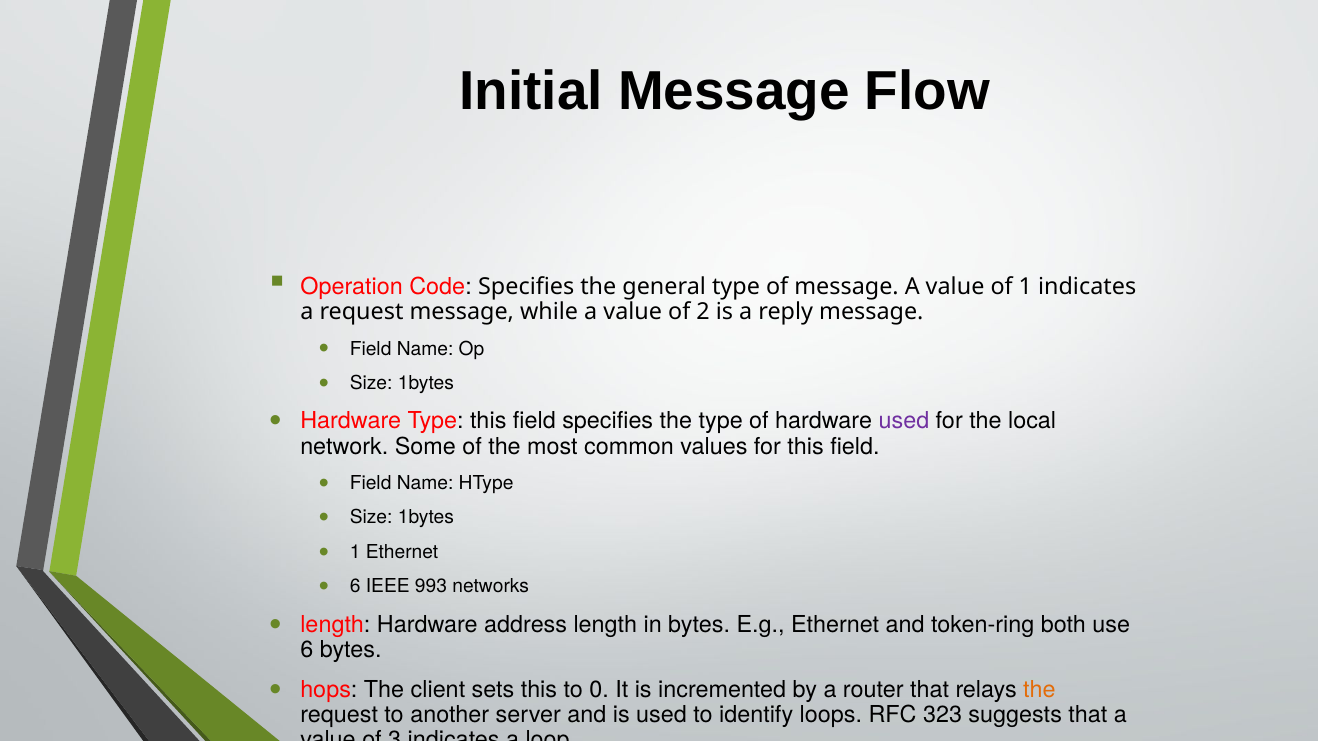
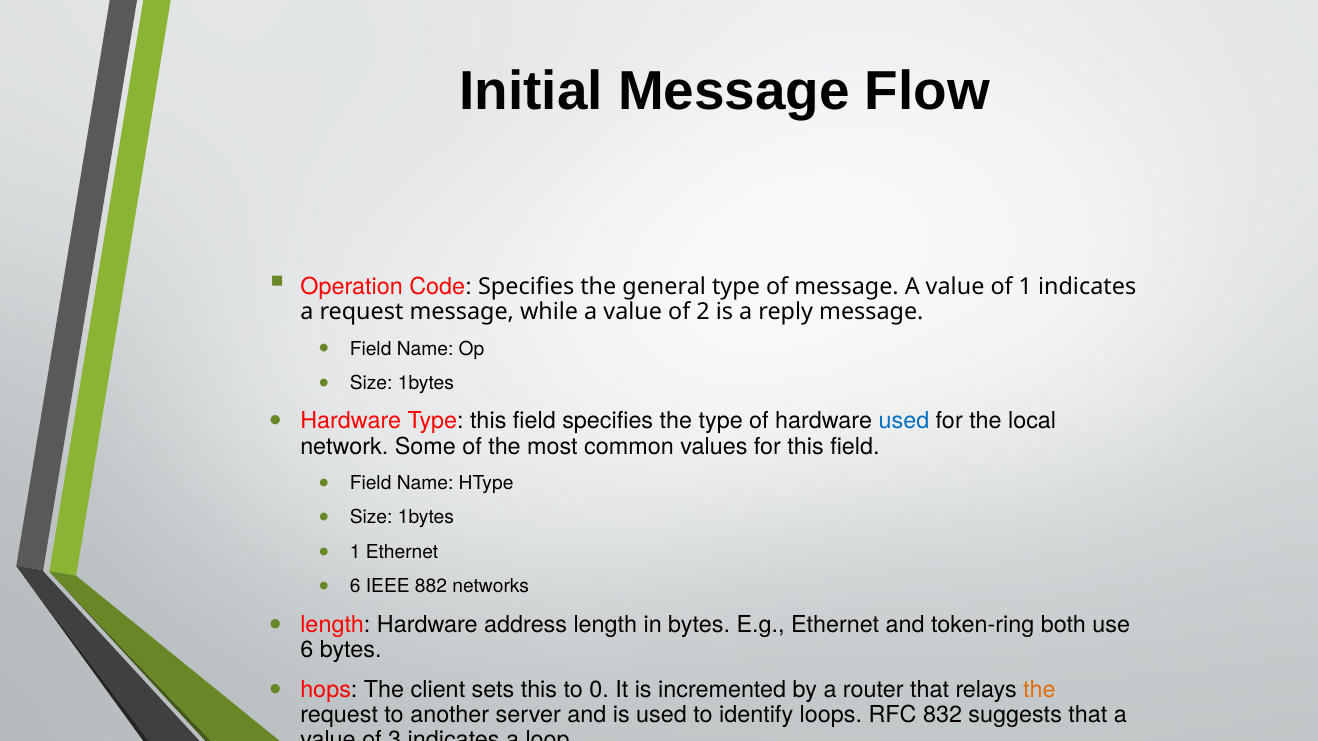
used at (904, 421) colour: purple -> blue
993: 993 -> 882
323: 323 -> 832
